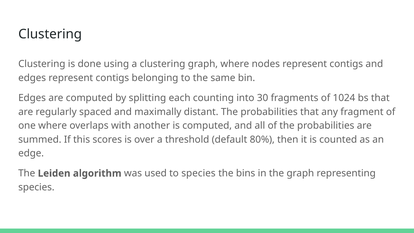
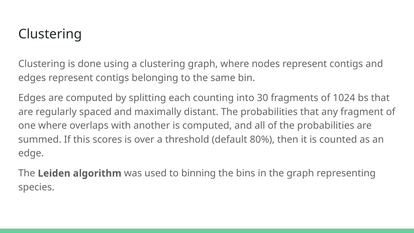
to species: species -> binning
